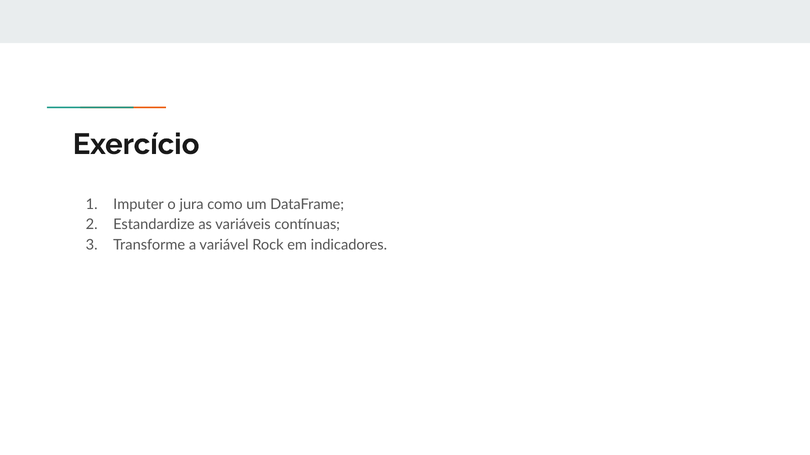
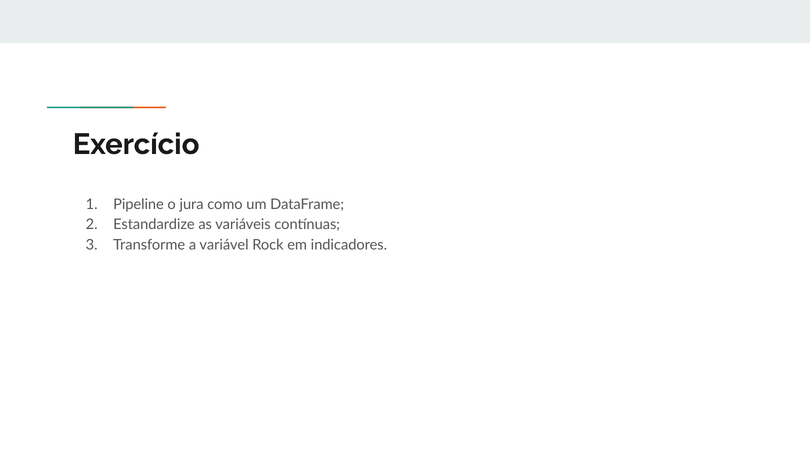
Imputer: Imputer -> Pipeline
